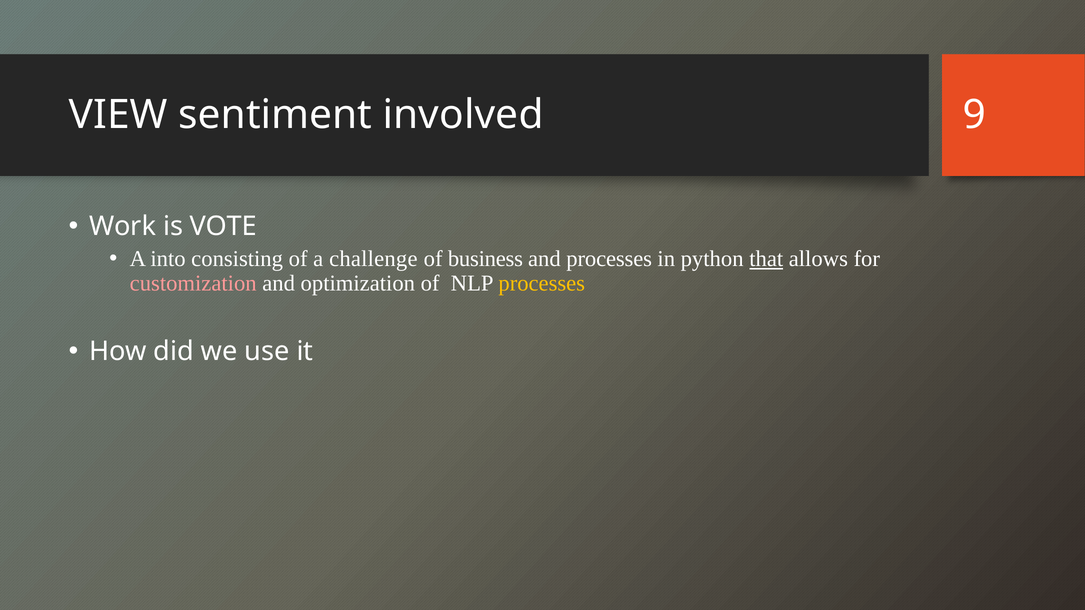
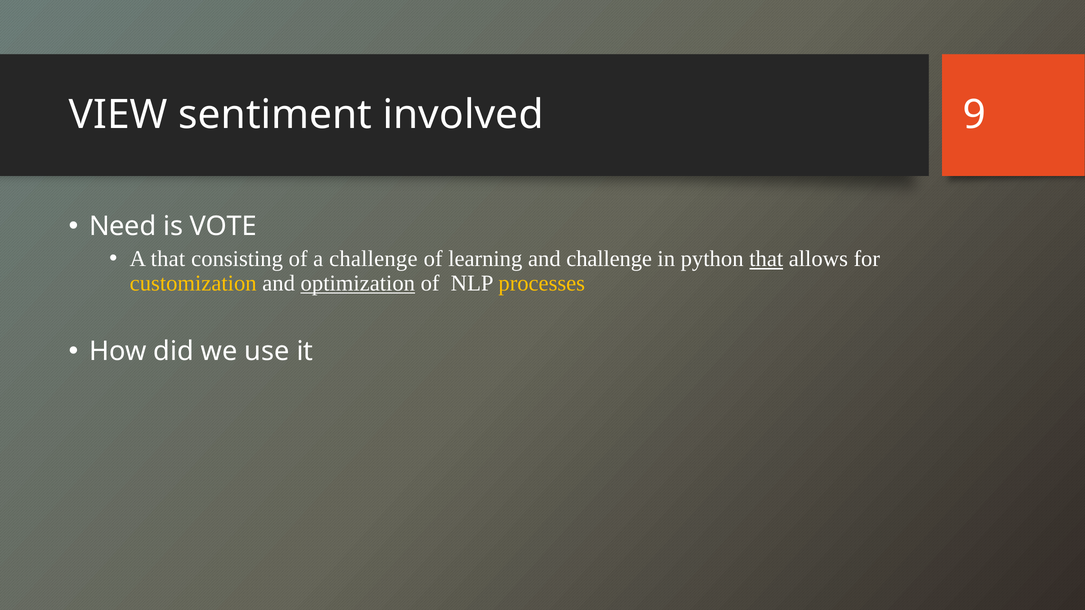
Work: Work -> Need
A into: into -> that
business: business -> learning
and processes: processes -> challenge
customization colour: pink -> yellow
optimization underline: none -> present
